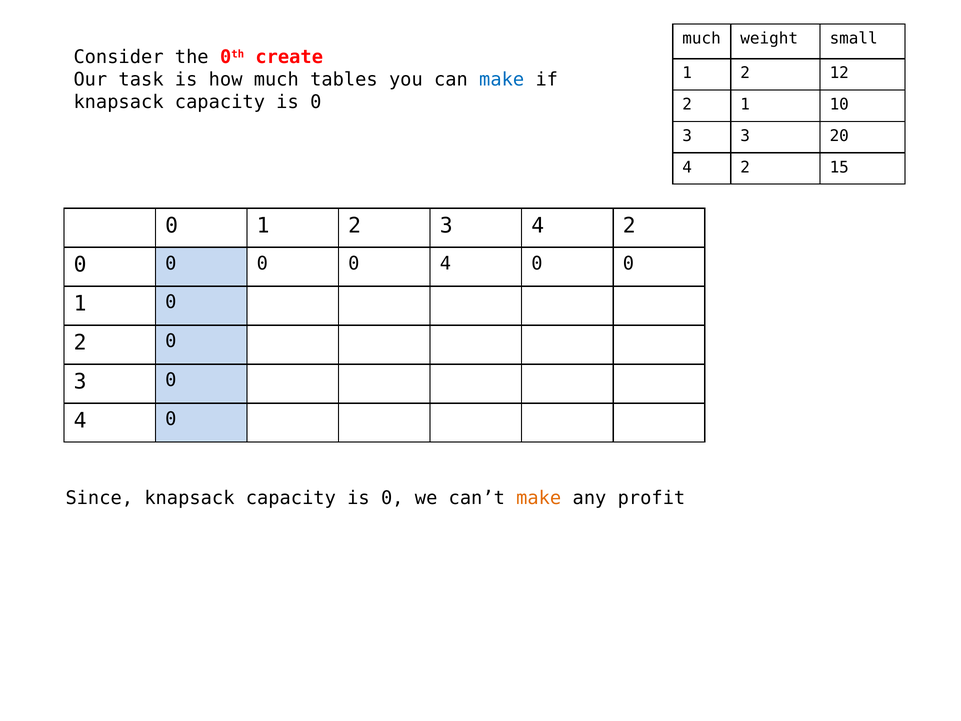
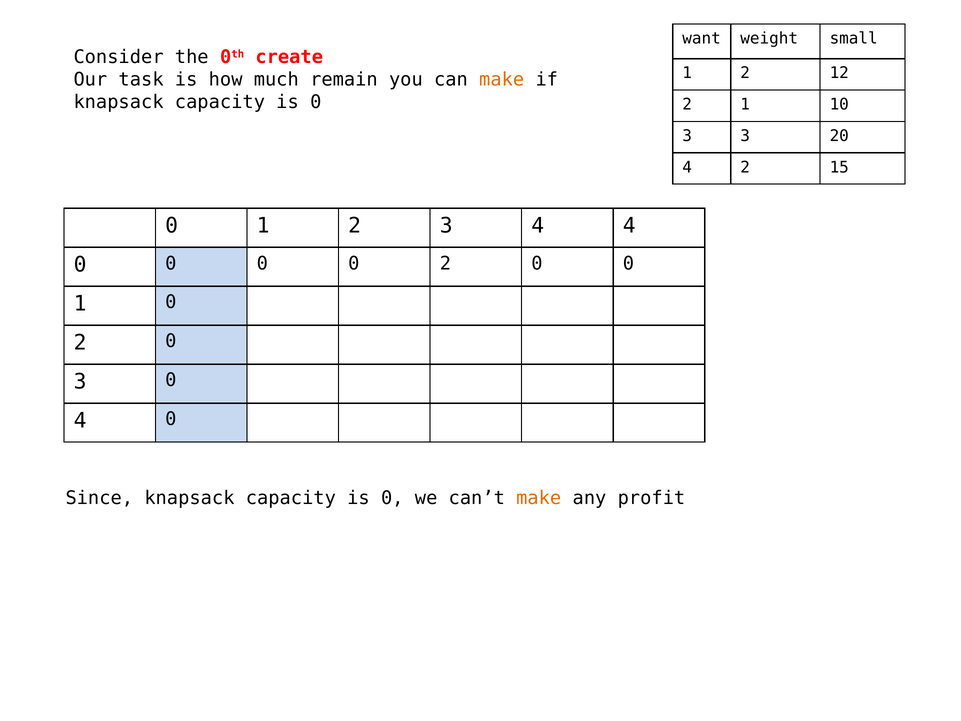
much at (702, 38): much -> want
tables: tables -> remain
make at (502, 80) colour: blue -> orange
3 4 2: 2 -> 4
0 0 4: 4 -> 2
